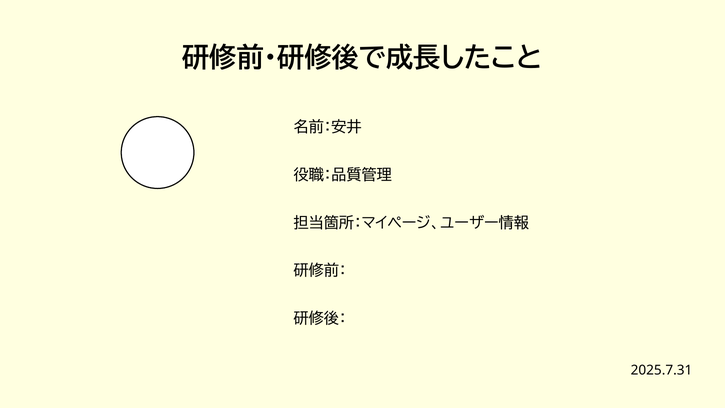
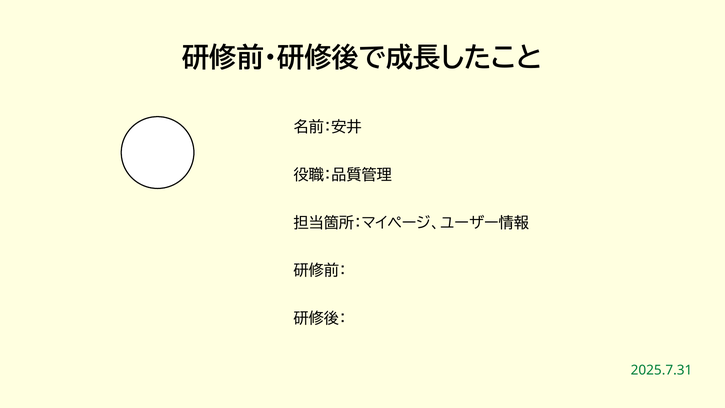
2025.7.31 colour: black -> green
